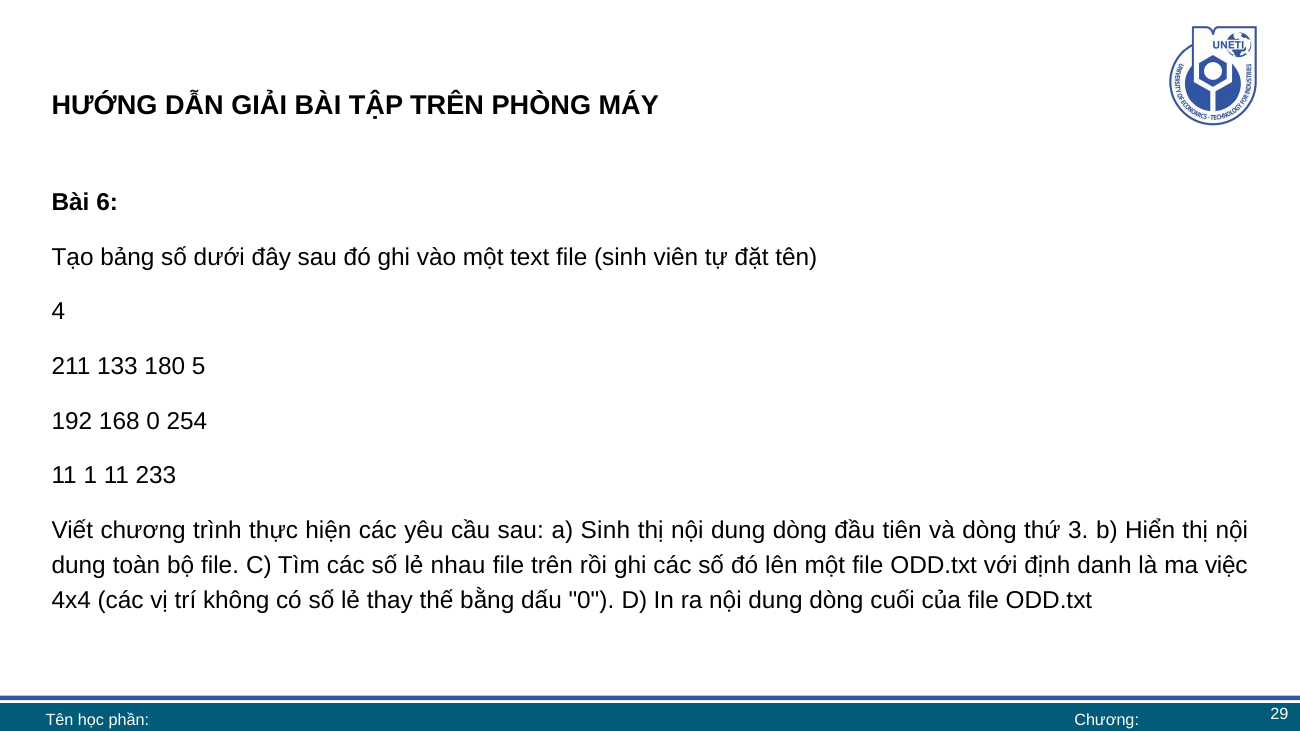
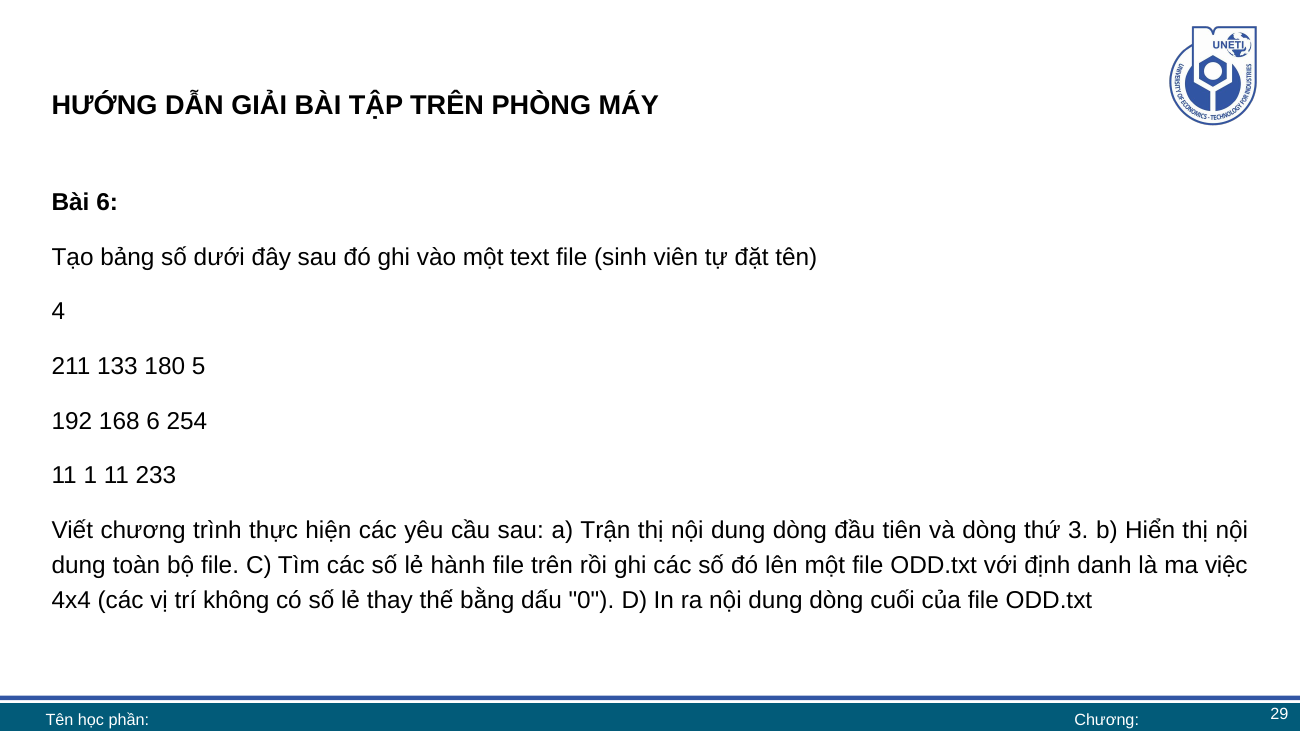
168 0: 0 -> 6
a Sinh: Sinh -> Trận
nhau: nhau -> hành
